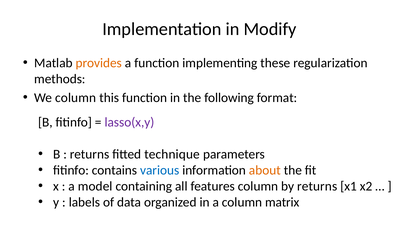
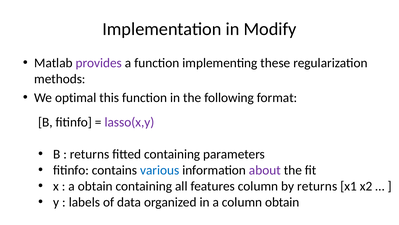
provides colour: orange -> purple
We column: column -> optimal
fitted technique: technique -> containing
about colour: orange -> purple
a model: model -> obtain
column matrix: matrix -> obtain
